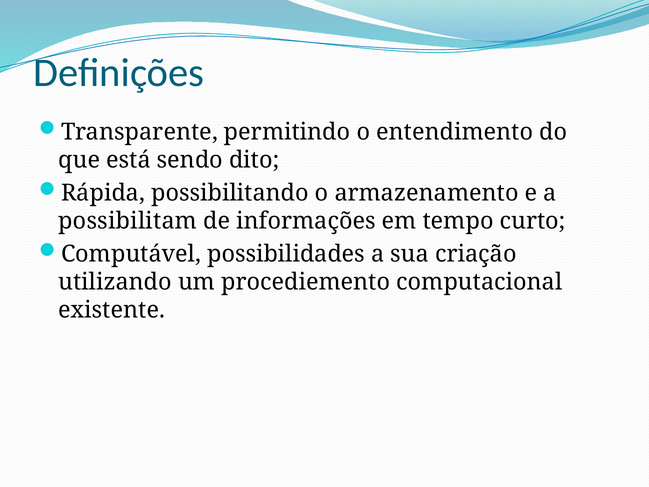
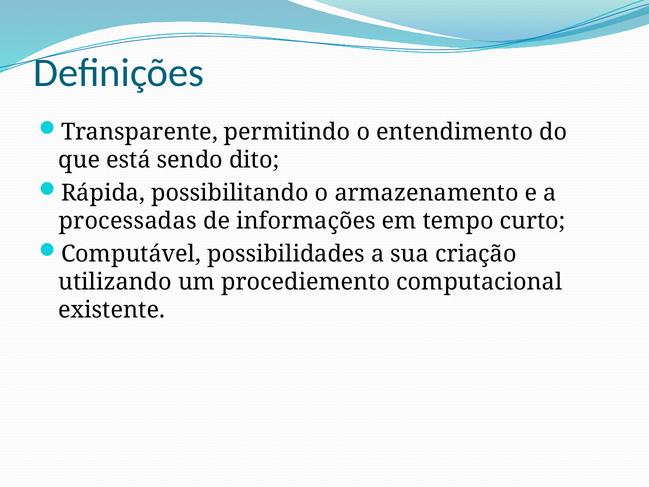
possibilitam: possibilitam -> processadas
